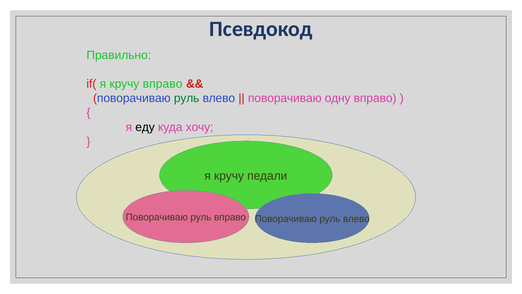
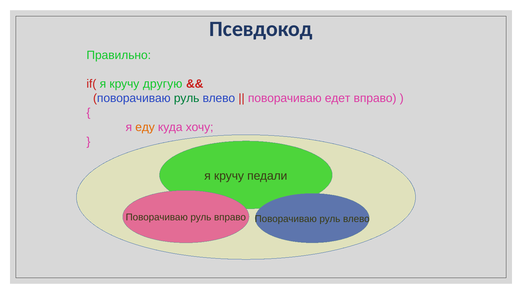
кручу вправо: вправо -> другую
одну: одну -> едет
еду colour: black -> orange
